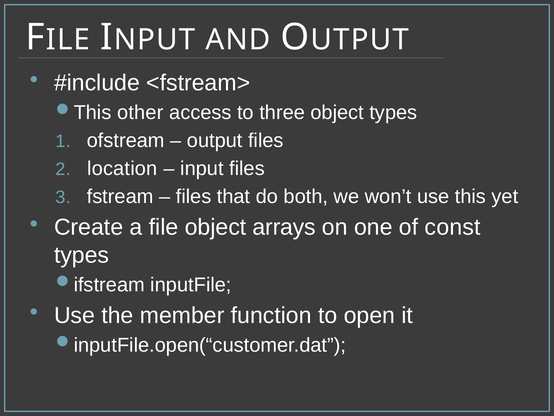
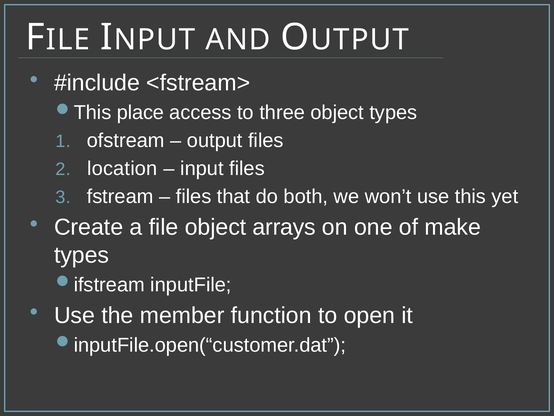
other: other -> place
const: const -> make
